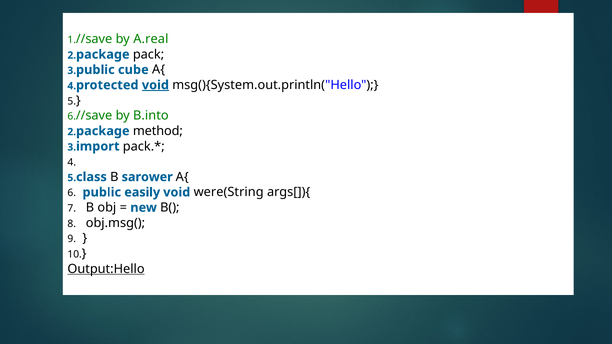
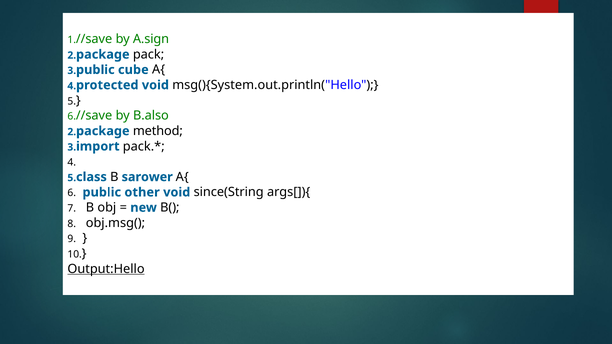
A.real: A.real -> A.sign
void at (155, 85) underline: present -> none
B.into: B.into -> B.also
easily: easily -> other
were(String: were(String -> since(String
